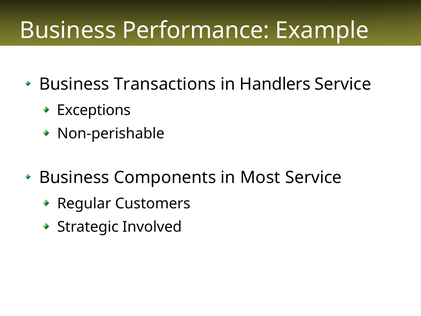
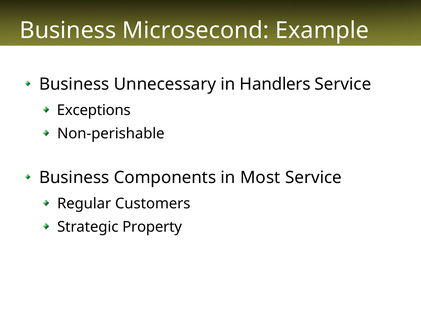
Performance: Performance -> Microsecond
Transactions: Transactions -> Unnecessary
Involved: Involved -> Property
